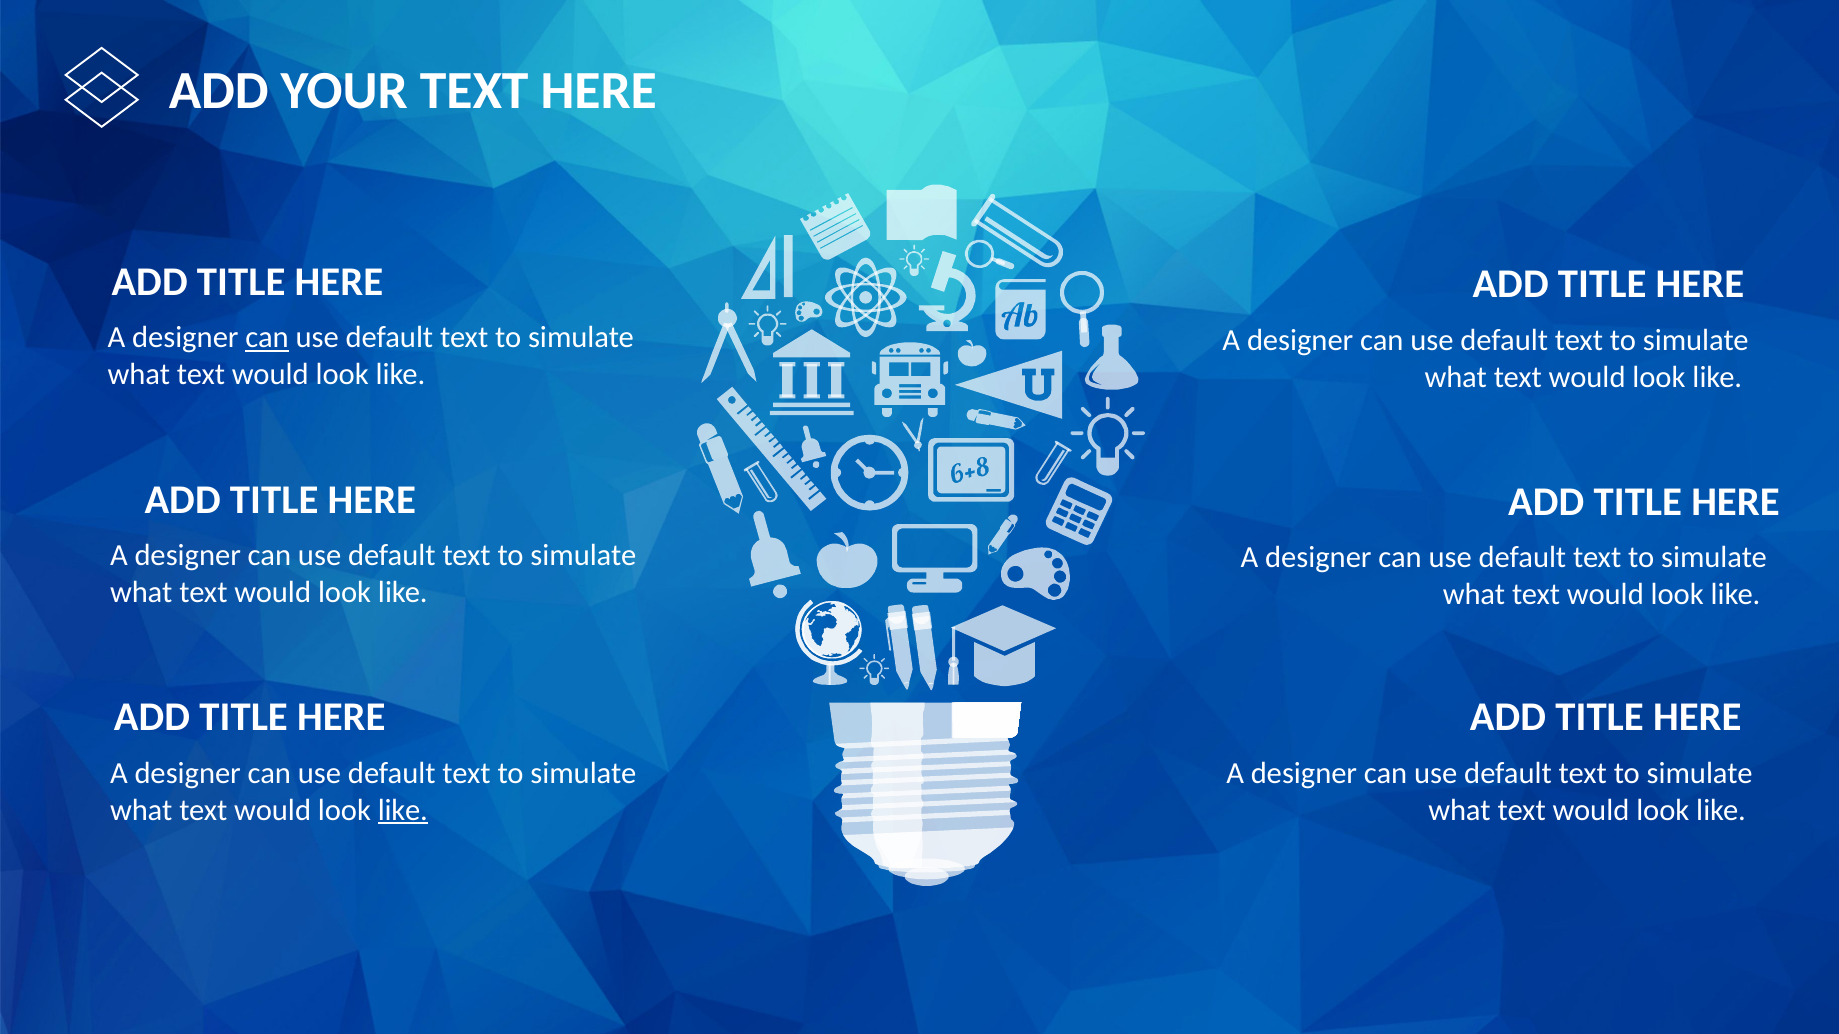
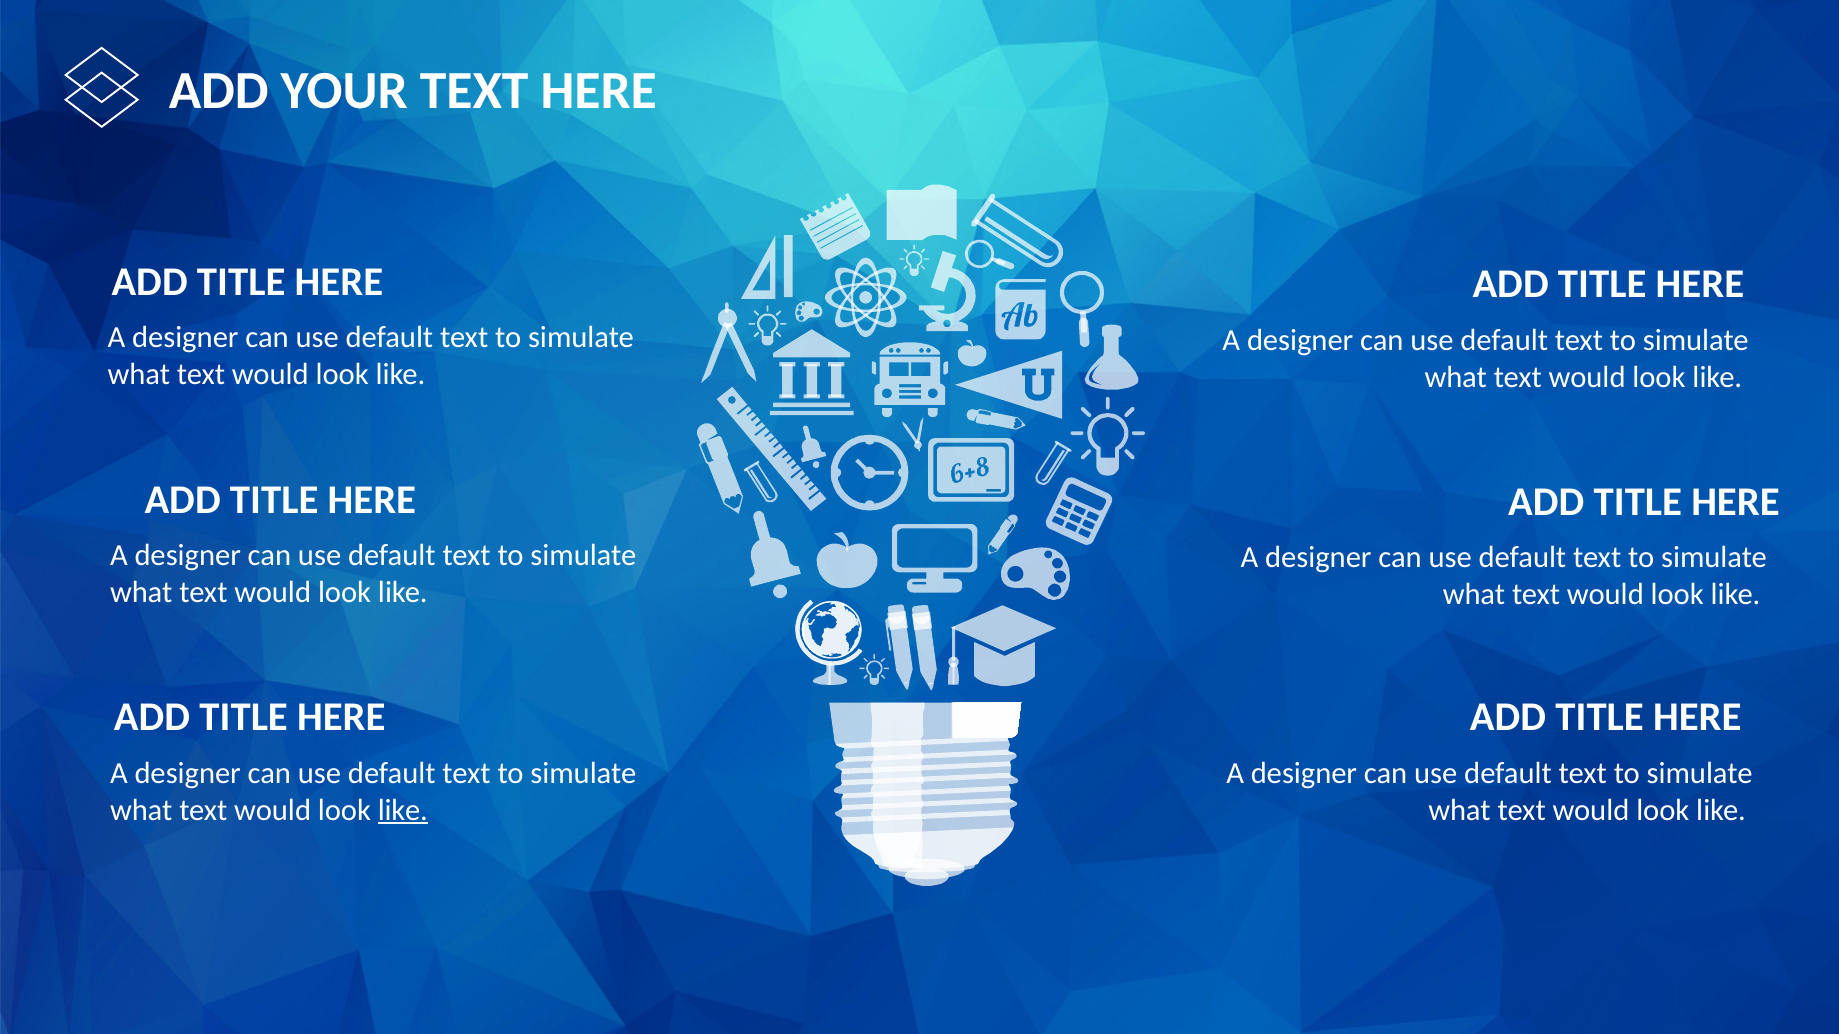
can at (267, 338) underline: present -> none
